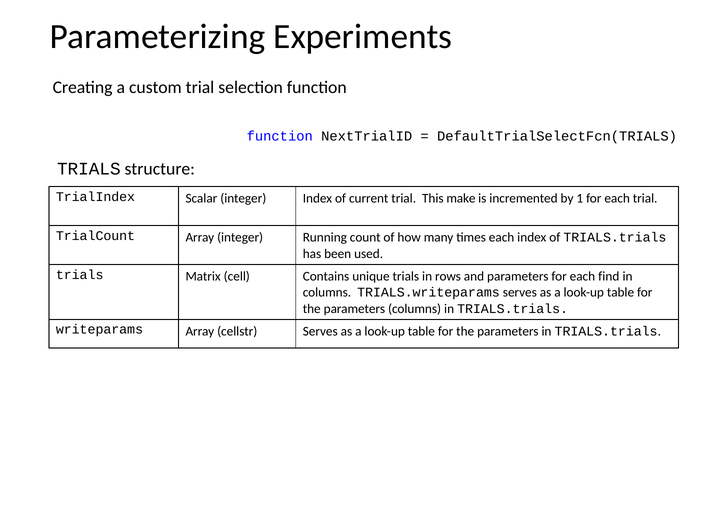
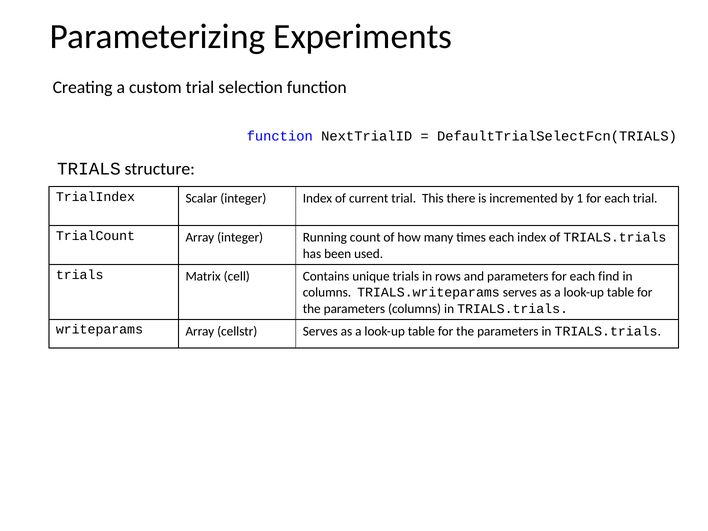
make: make -> there
